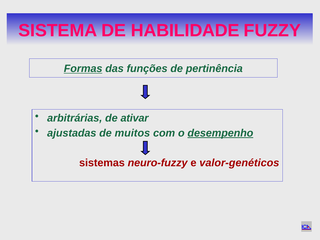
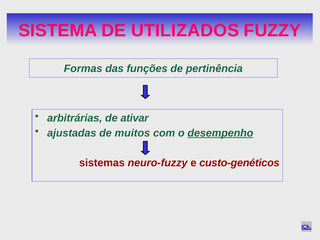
HABILIDADE: HABILIDADE -> UTILIZADOS
Formas underline: present -> none
valor-genéticos: valor-genéticos -> custo-genéticos
